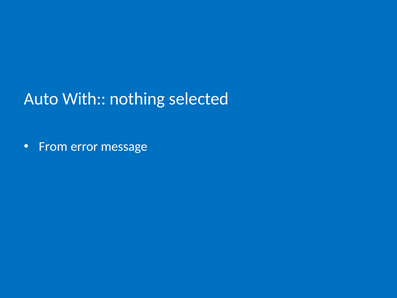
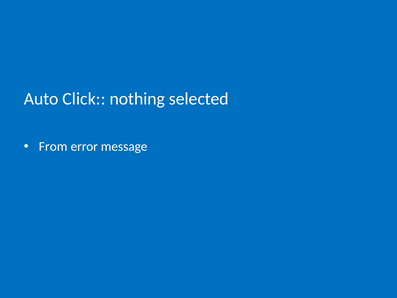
With: With -> Click
